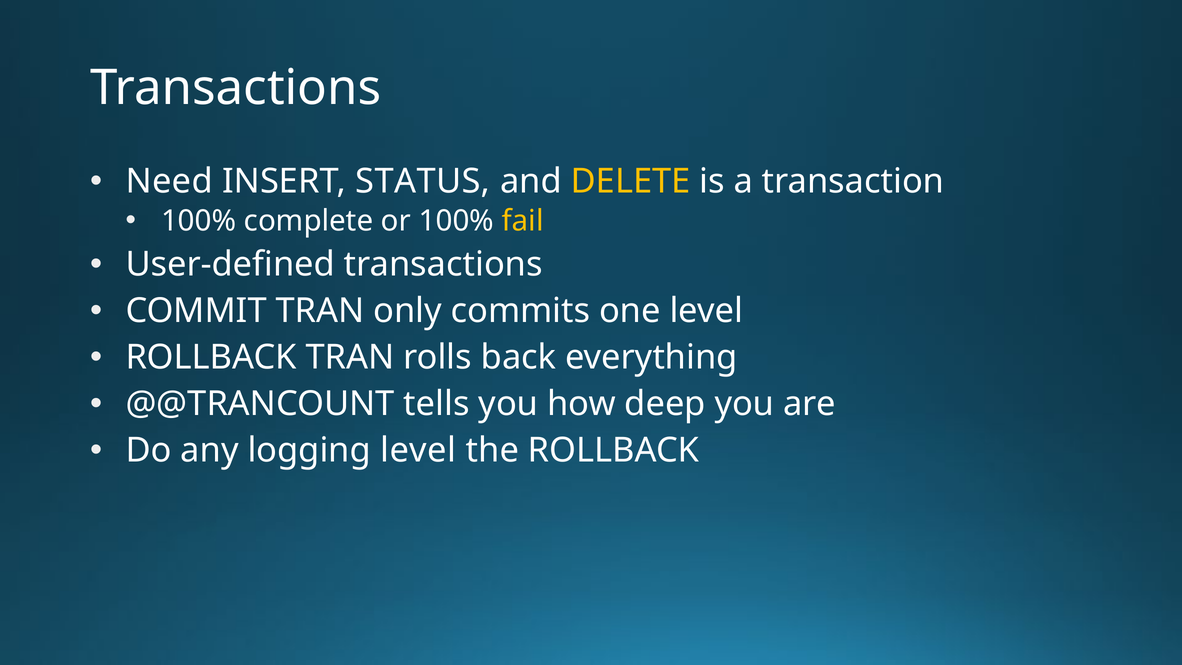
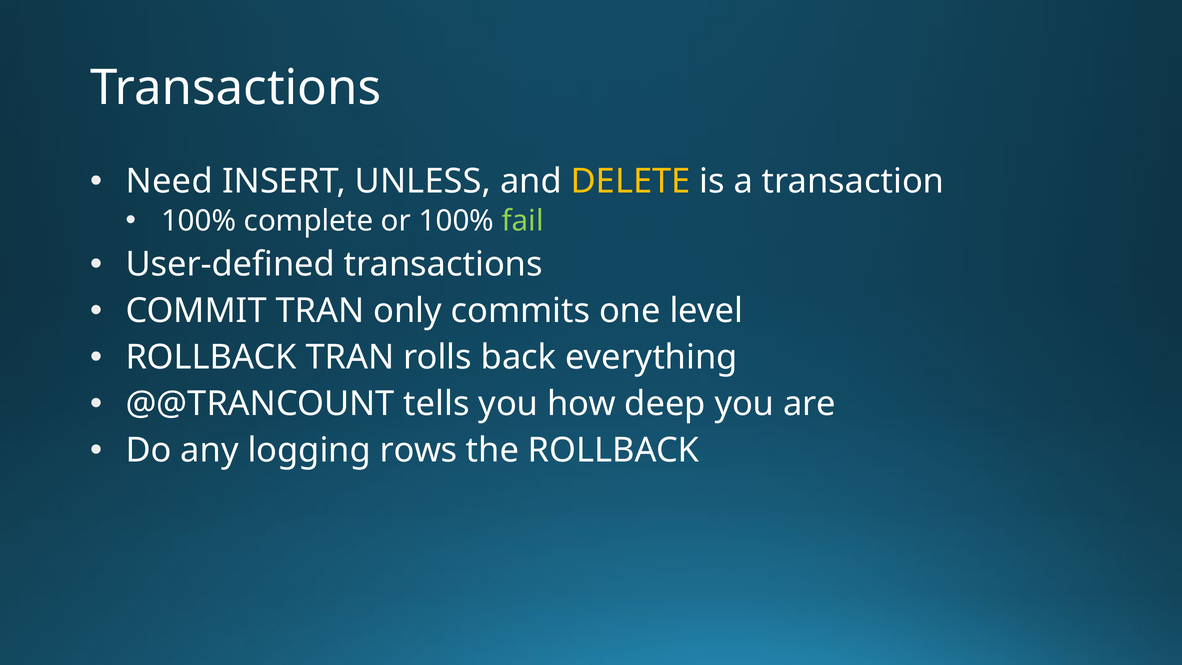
STATUS: STATUS -> UNLESS
fail colour: yellow -> light green
logging level: level -> rows
